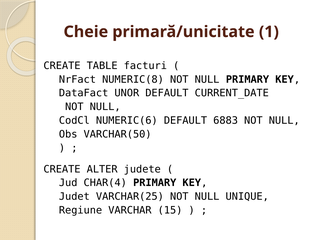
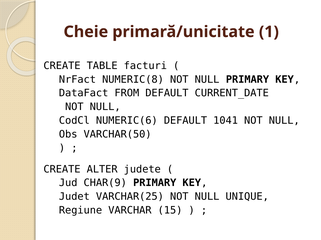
UNOR: UNOR -> FROM
6883: 6883 -> 1041
CHAR(4: CHAR(4 -> CHAR(9
